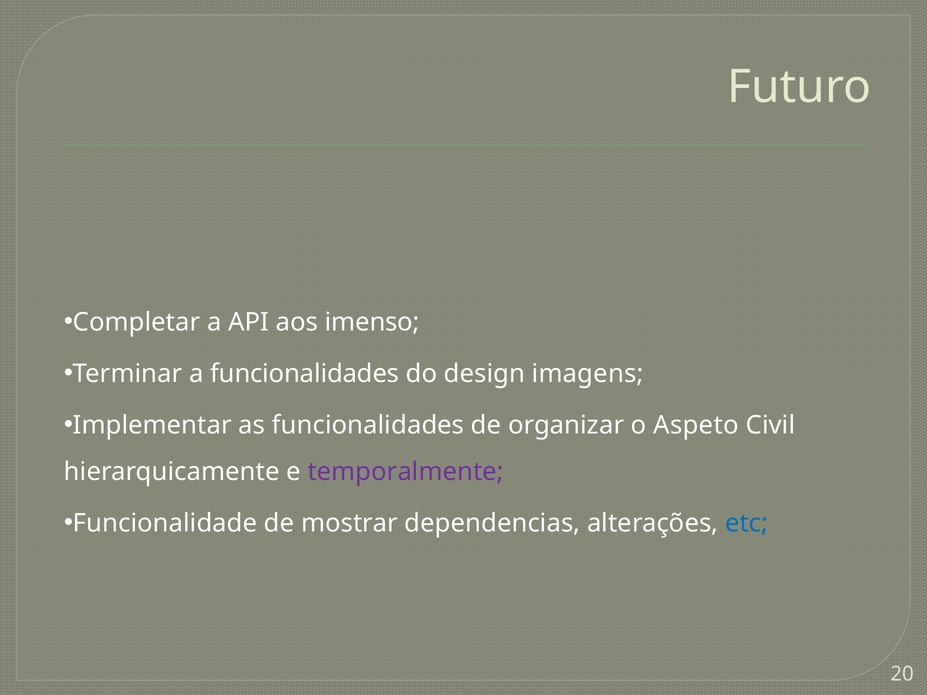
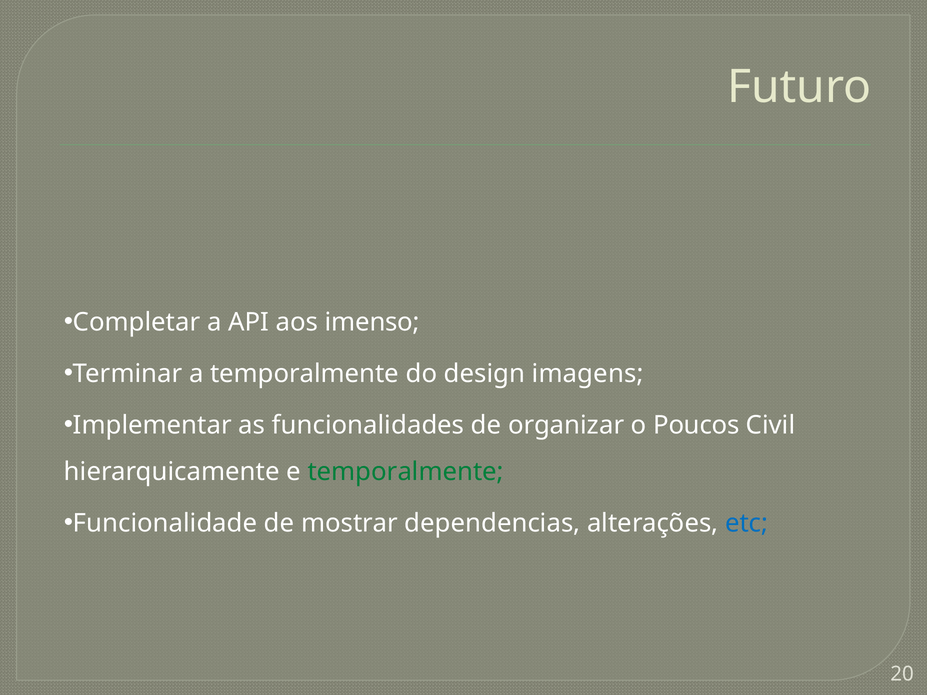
a funcionalidades: funcionalidades -> temporalmente
Aspeto: Aspeto -> Poucos
temporalmente at (406, 472) colour: purple -> green
